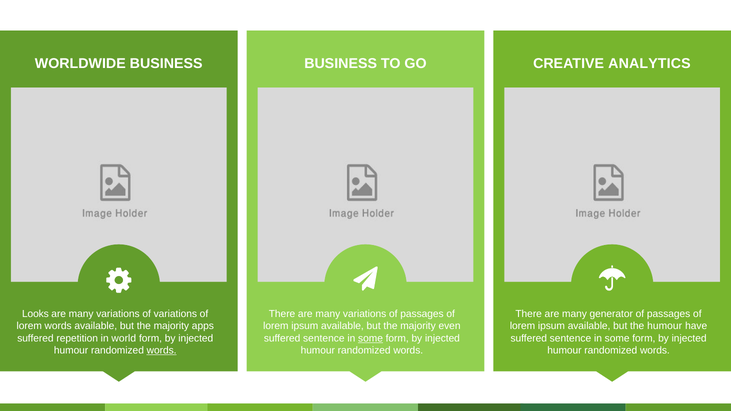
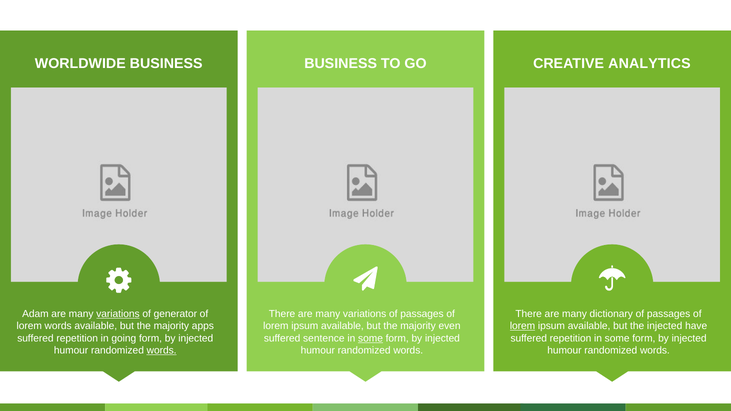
Looks: Looks -> Adam
variations at (118, 314) underline: none -> present
of variations: variations -> generator
generator: generator -> dictionary
lorem at (523, 326) underline: none -> present
the humour: humour -> injected
world: world -> going
sentence at (570, 338): sentence -> repetition
